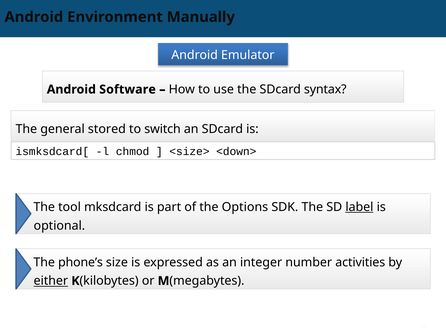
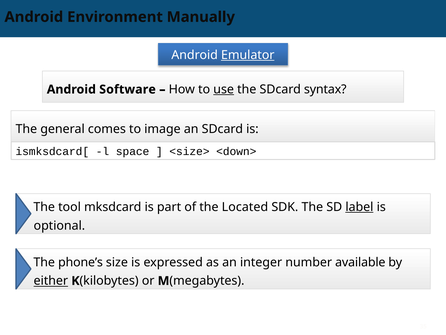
Emulator underline: none -> present
use underline: none -> present
stored: stored -> comes
switch: switch -> image
chmod: chmod -> space
Options: Options -> Located
activities: activities -> available
